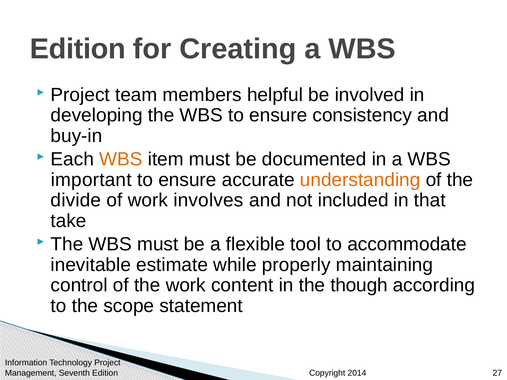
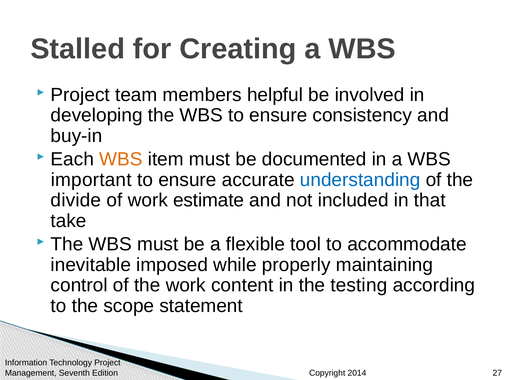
Edition at (78, 49): Edition -> Stalled
understanding colour: orange -> blue
involves: involves -> estimate
estimate: estimate -> imposed
though: though -> testing
